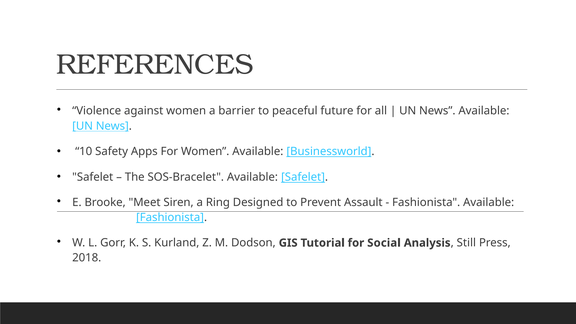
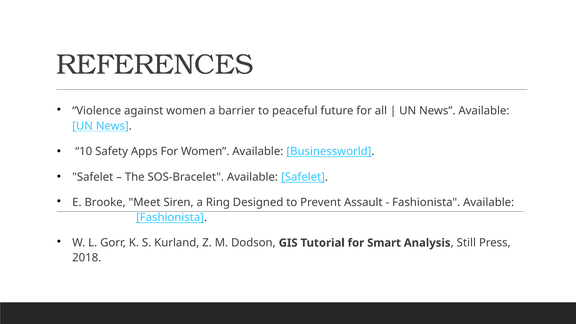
Social: Social -> Smart
